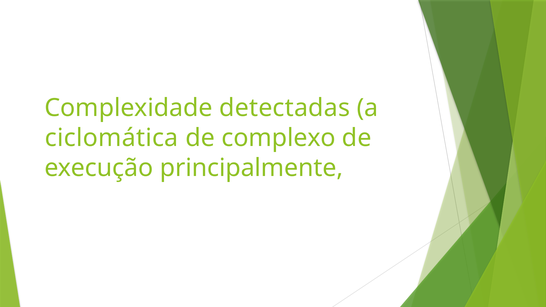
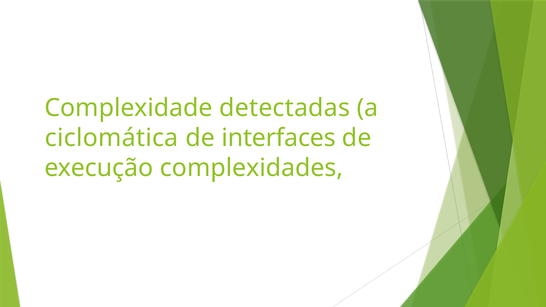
complexo: complexo -> interfaces
principalmente: principalmente -> complexidades
